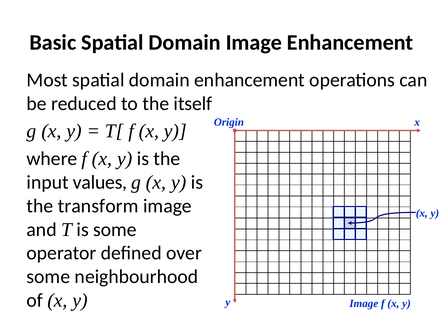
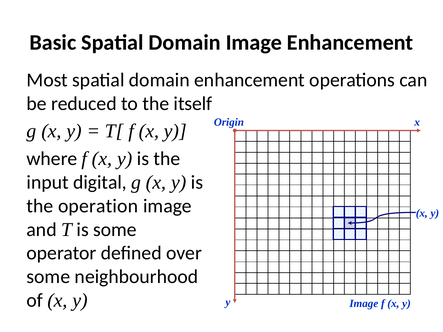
values: values -> digital
transform: transform -> operation
